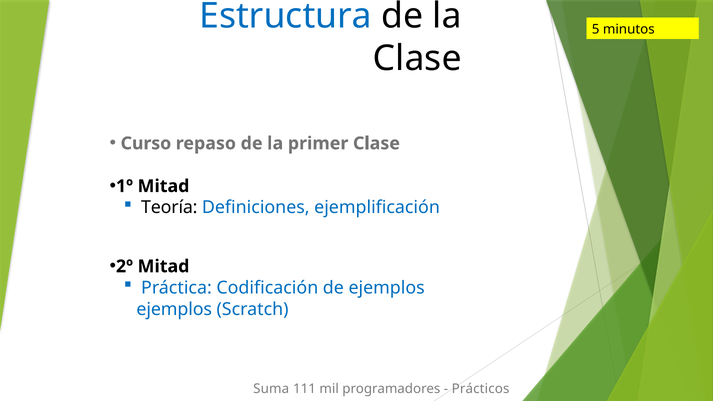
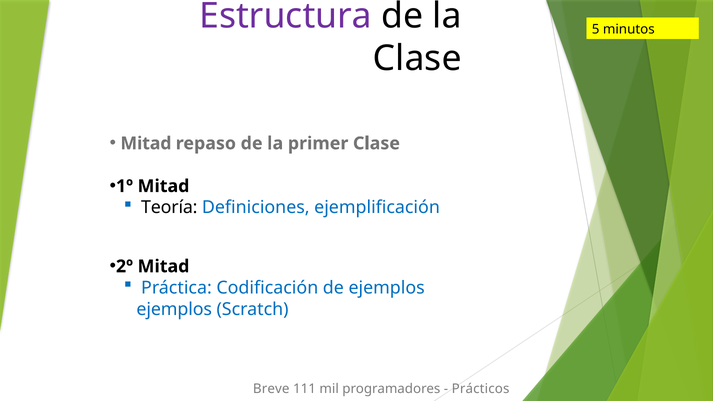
Estructura colour: blue -> purple
Curso at (146, 143): Curso -> Mitad
Suma: Suma -> Breve
